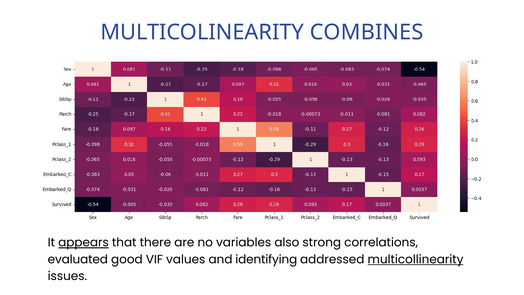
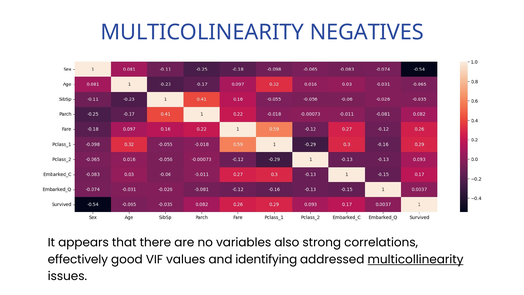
COMBINES: COMBINES -> NEGATIVES
appears underline: present -> none
evaluated: evaluated -> effectively
